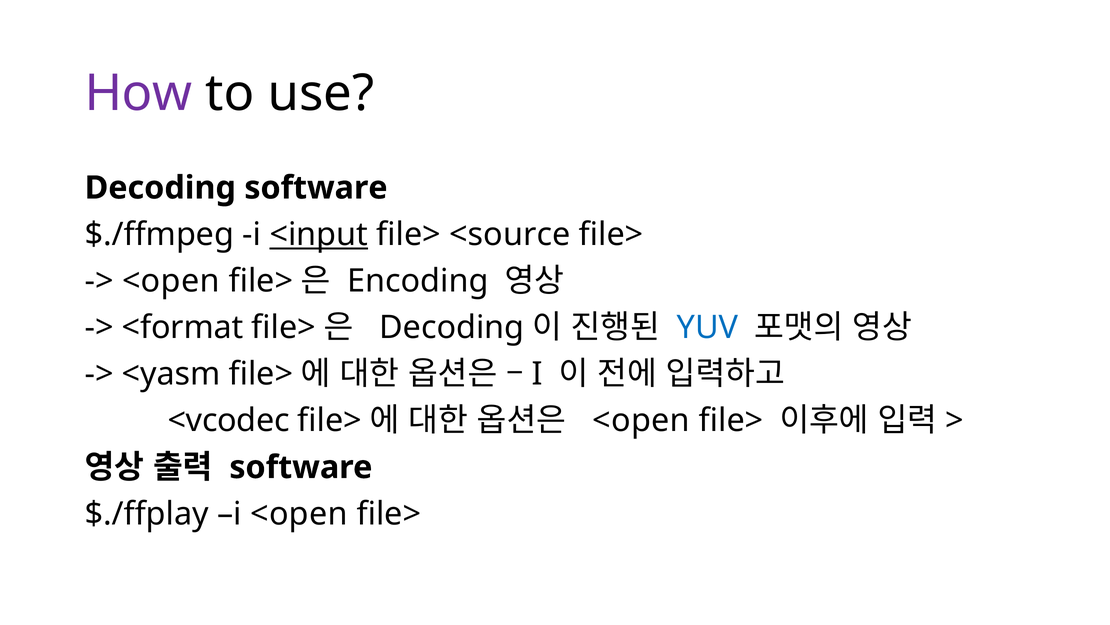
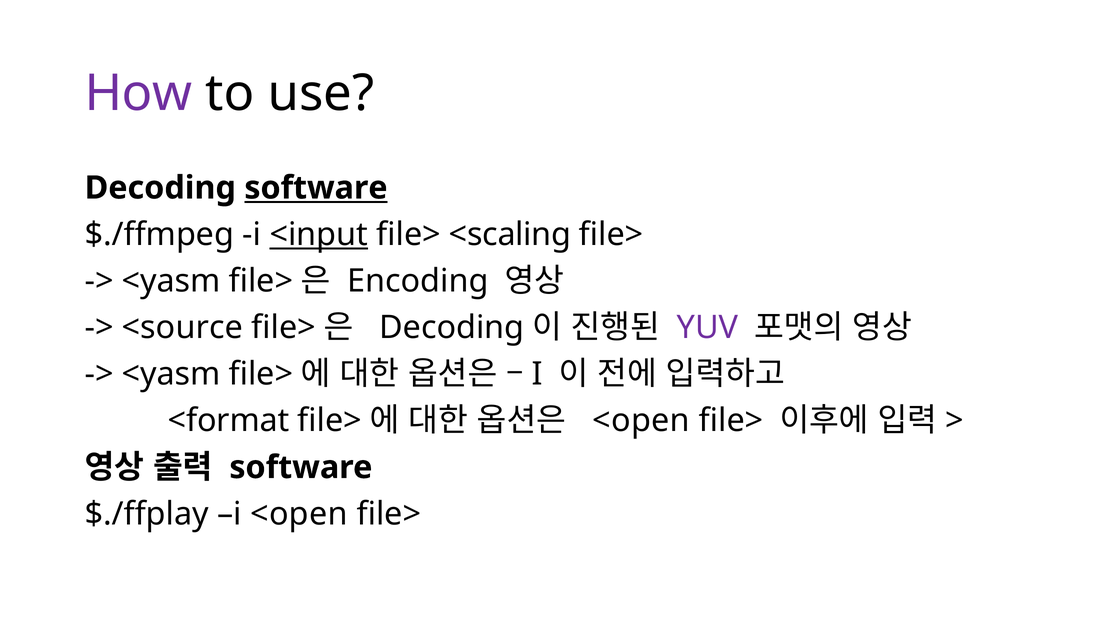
software at (316, 188) underline: none -> present
<source: <source -> <scaling
<open at (171, 281): <open -> <yasm
<format: <format -> <source
YUV colour: blue -> purple
<vcodec: <vcodec -> <format
